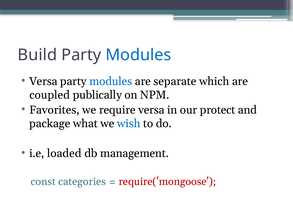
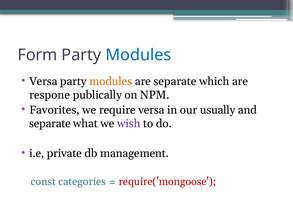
Build: Build -> Form
modules at (111, 81) colour: blue -> orange
coupled: coupled -> respone
protect: protect -> usually
package at (50, 123): package -> separate
wish colour: blue -> purple
loaded: loaded -> private
